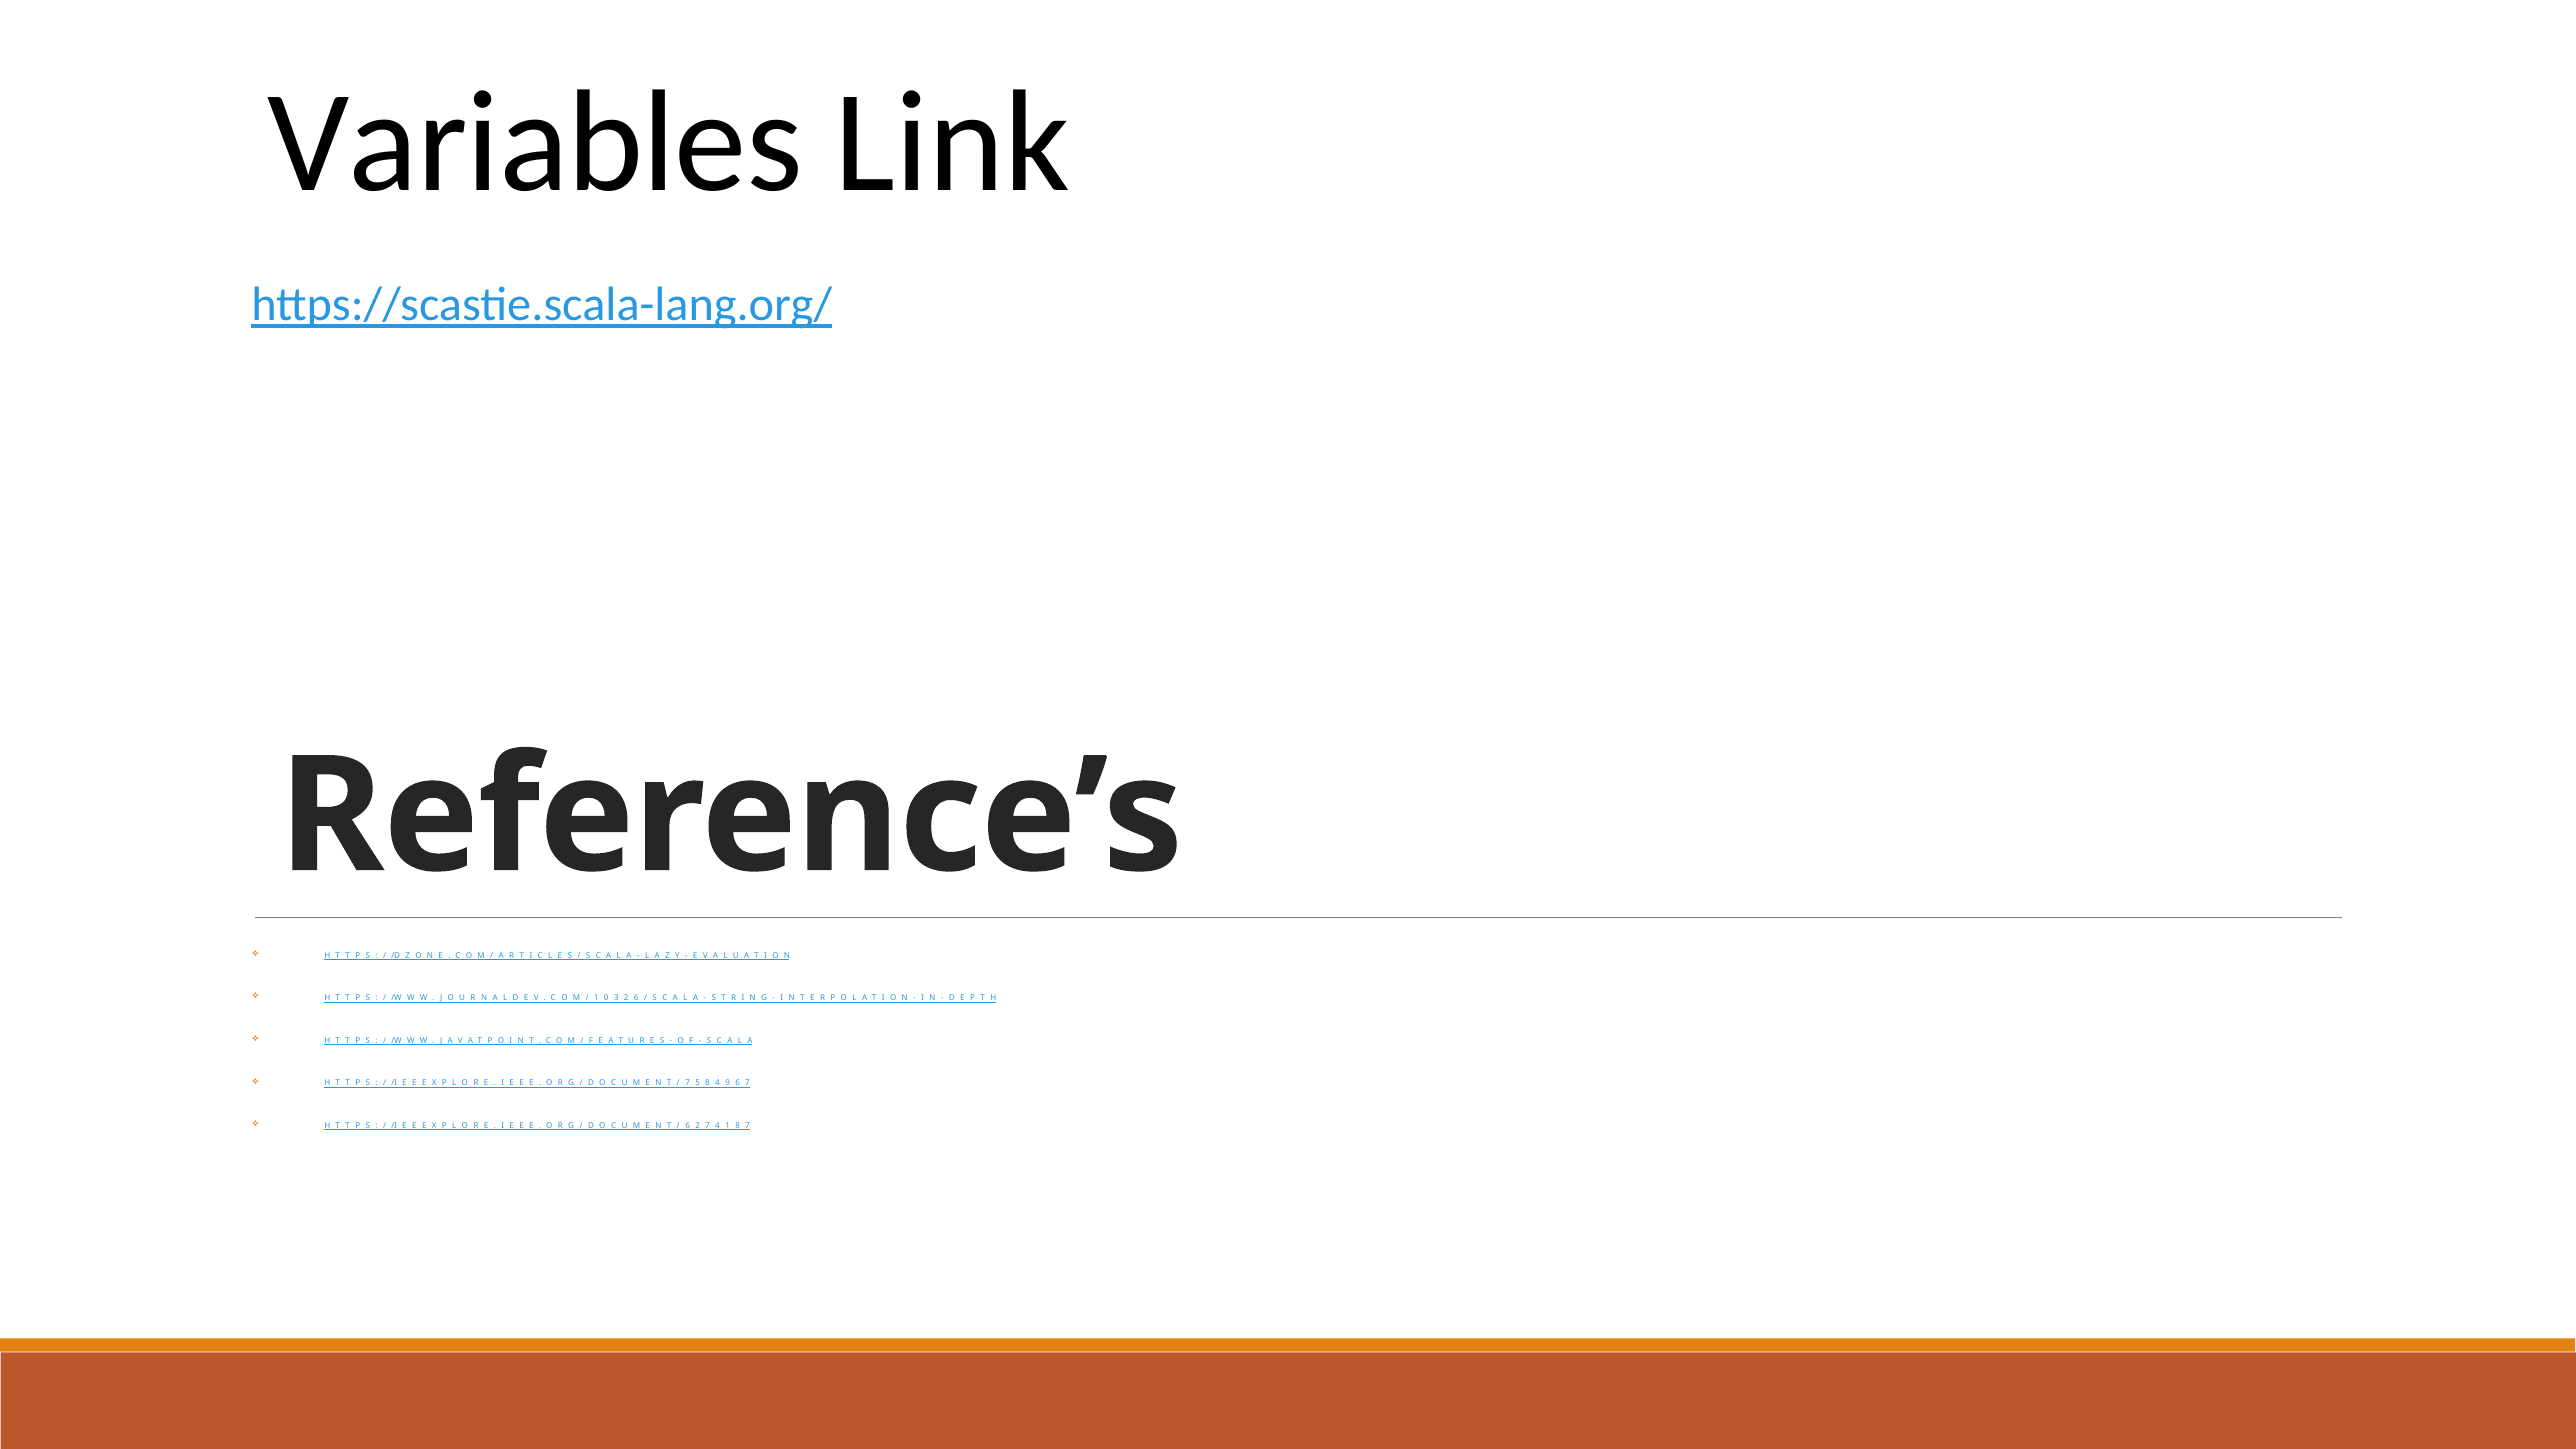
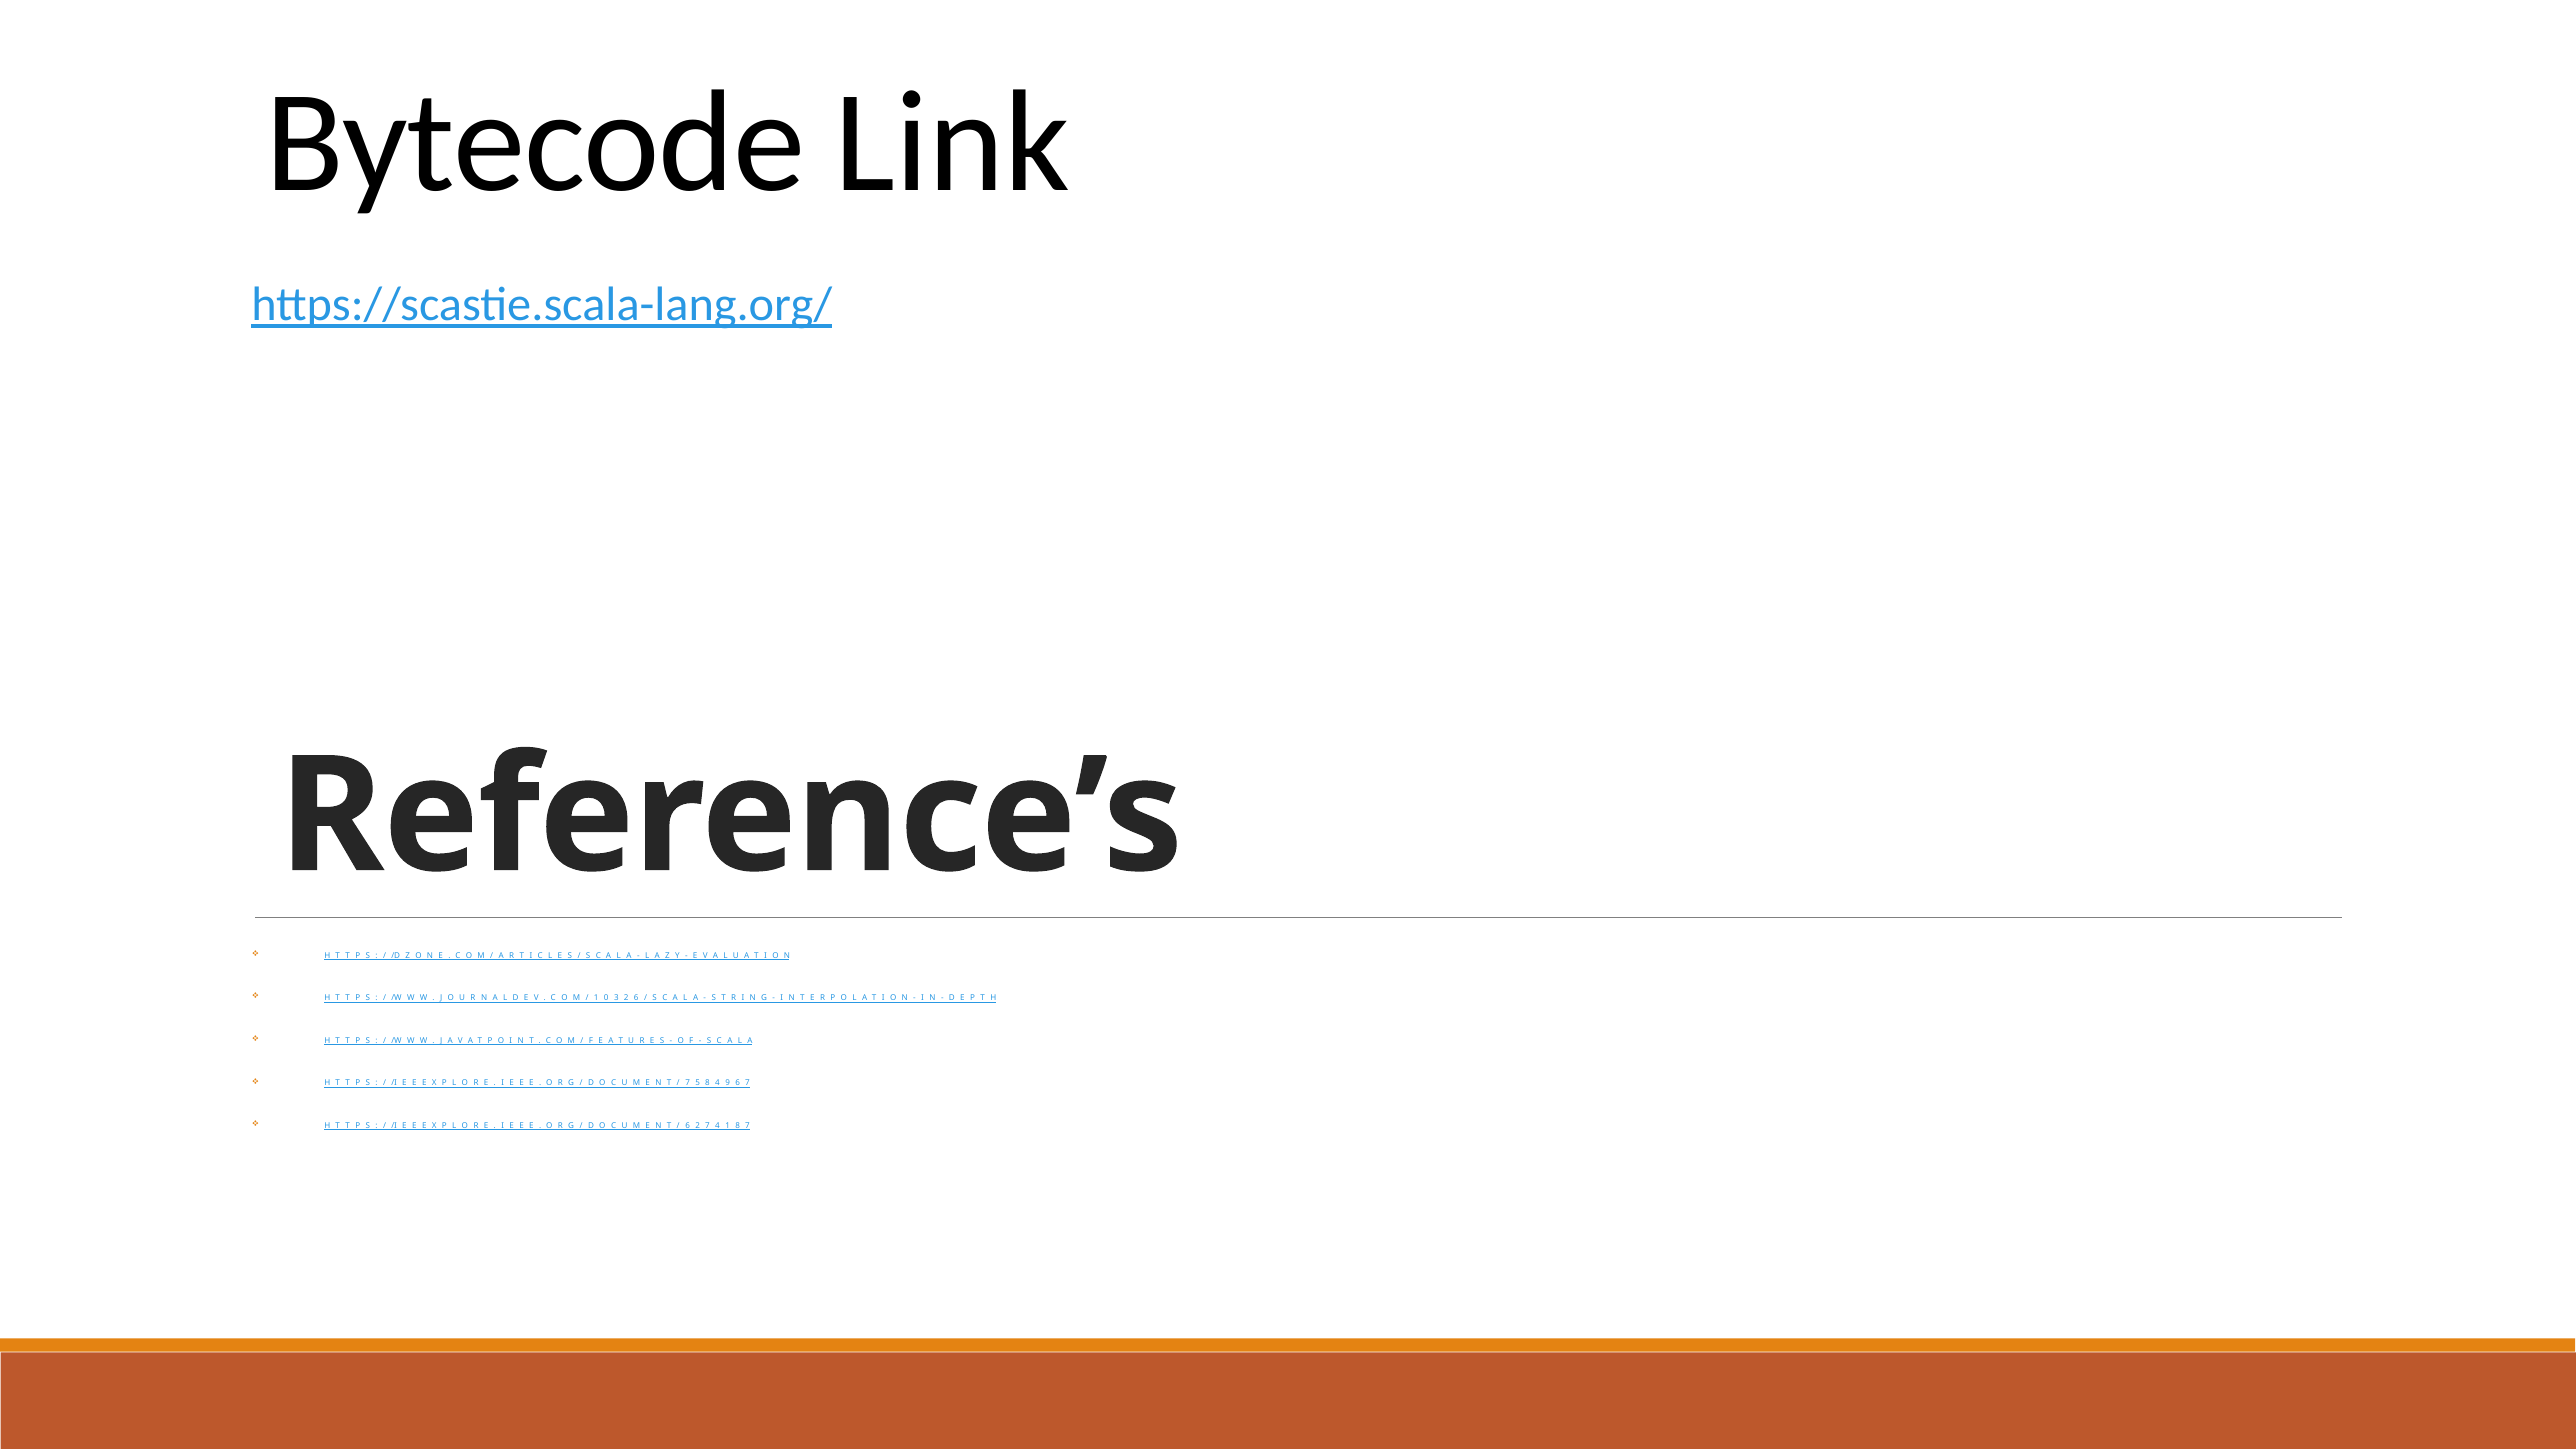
Variables: Variables -> Bytecode
